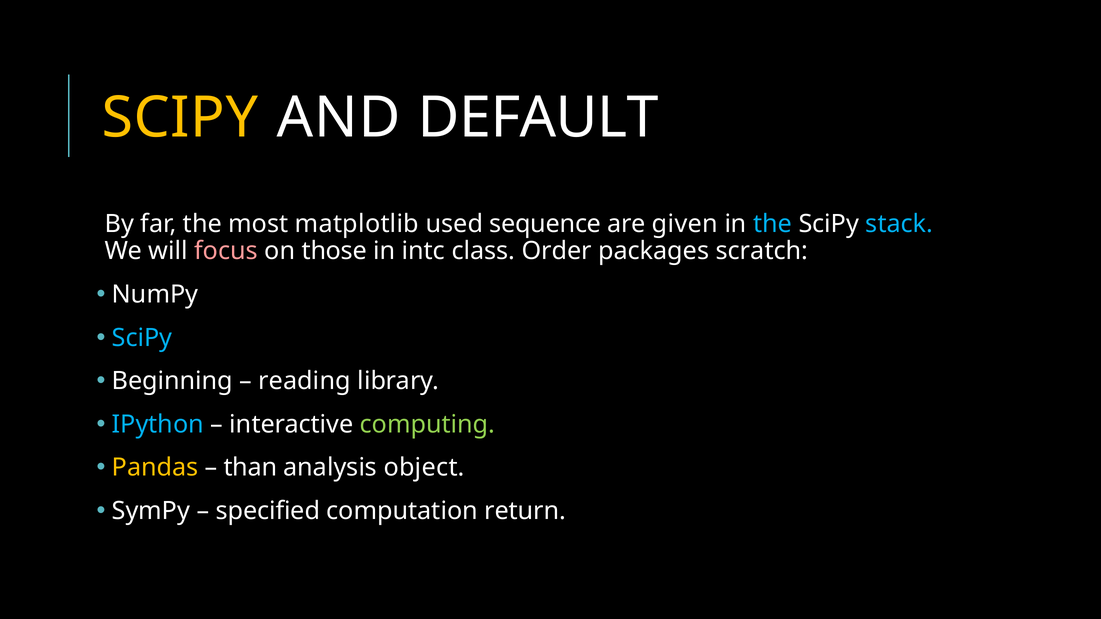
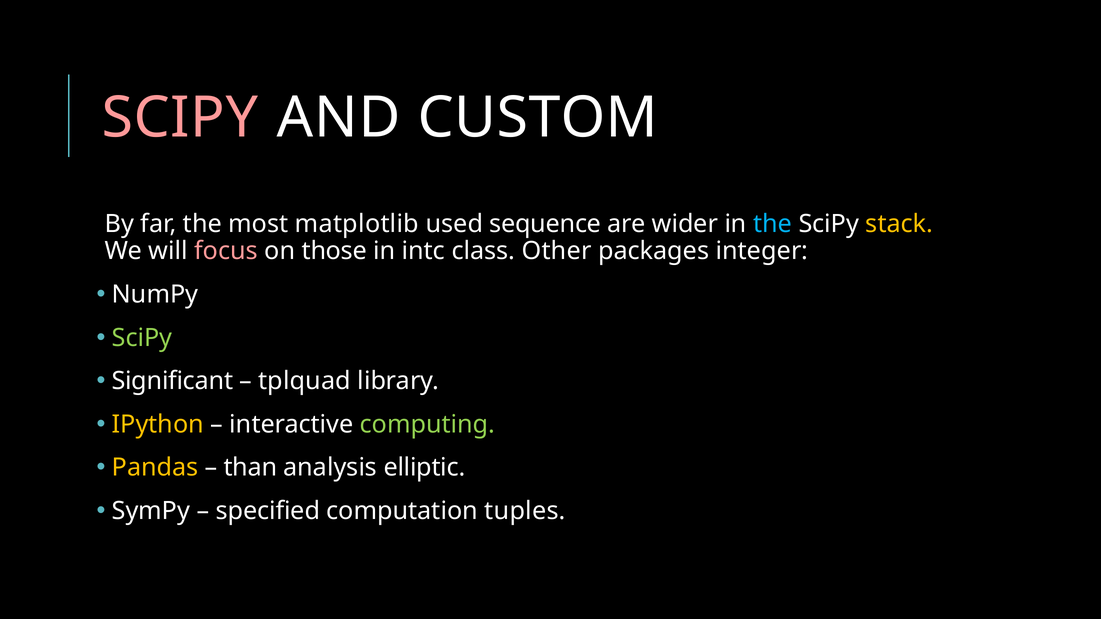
SCIPY at (180, 118) colour: yellow -> pink
DEFAULT: DEFAULT -> CUSTOM
given: given -> wider
stack colour: light blue -> yellow
Order: Order -> Other
scratch: scratch -> integer
SciPy at (142, 338) colour: light blue -> light green
Beginning: Beginning -> Significant
reading: reading -> tplquad
IPython colour: light blue -> yellow
object: object -> elliptic
return: return -> tuples
